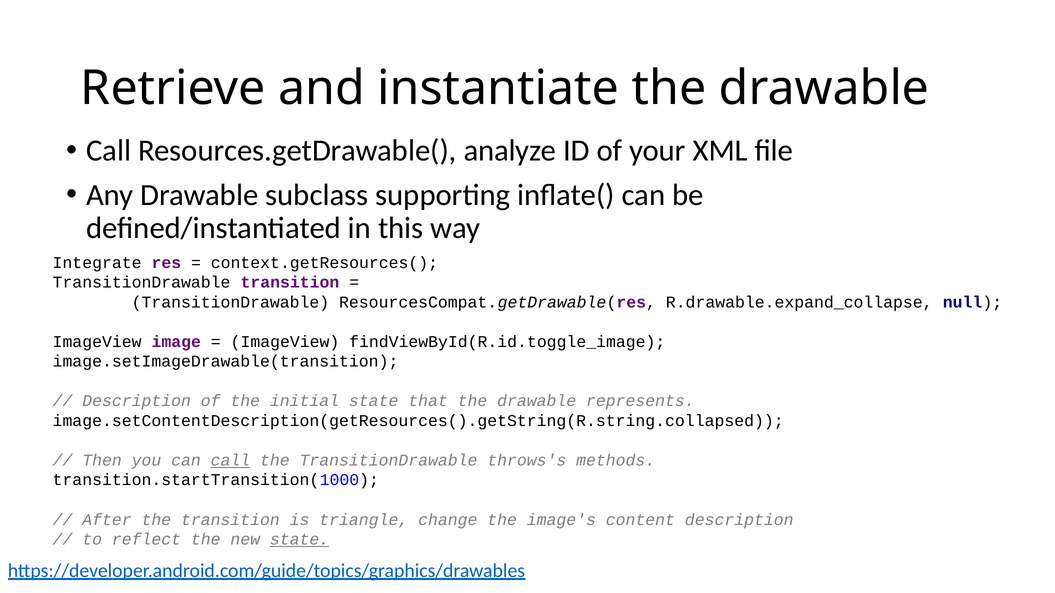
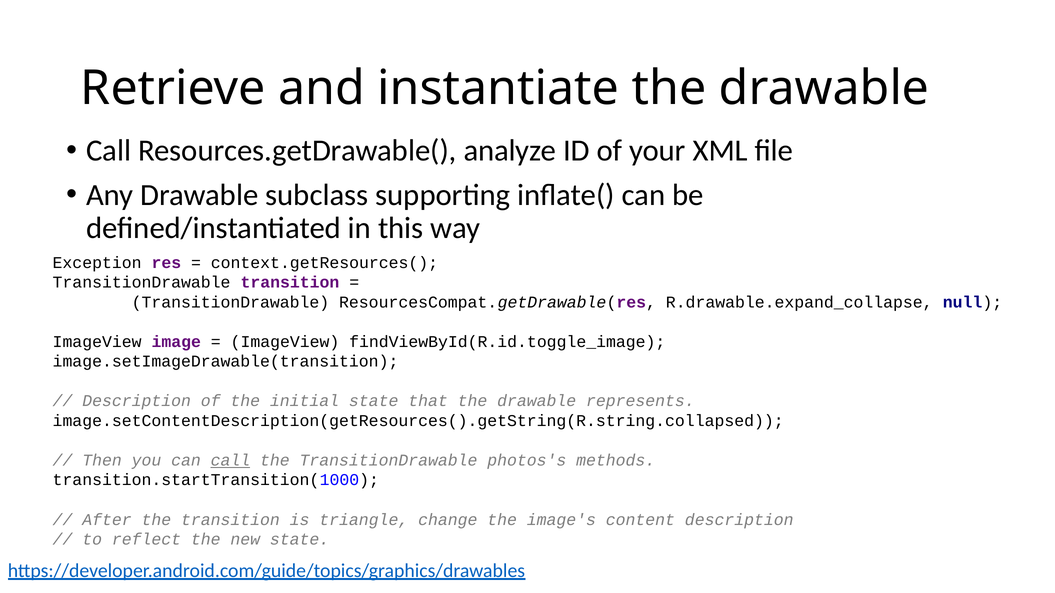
Integrate: Integrate -> Exception
throws's: throws's -> photos's
state at (300, 540) underline: present -> none
